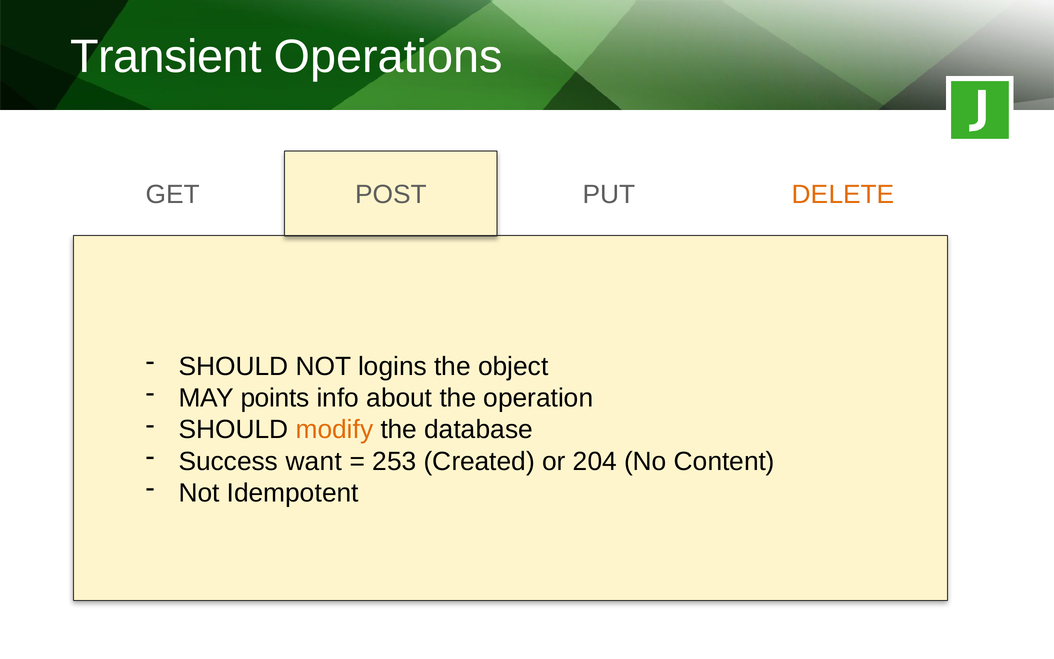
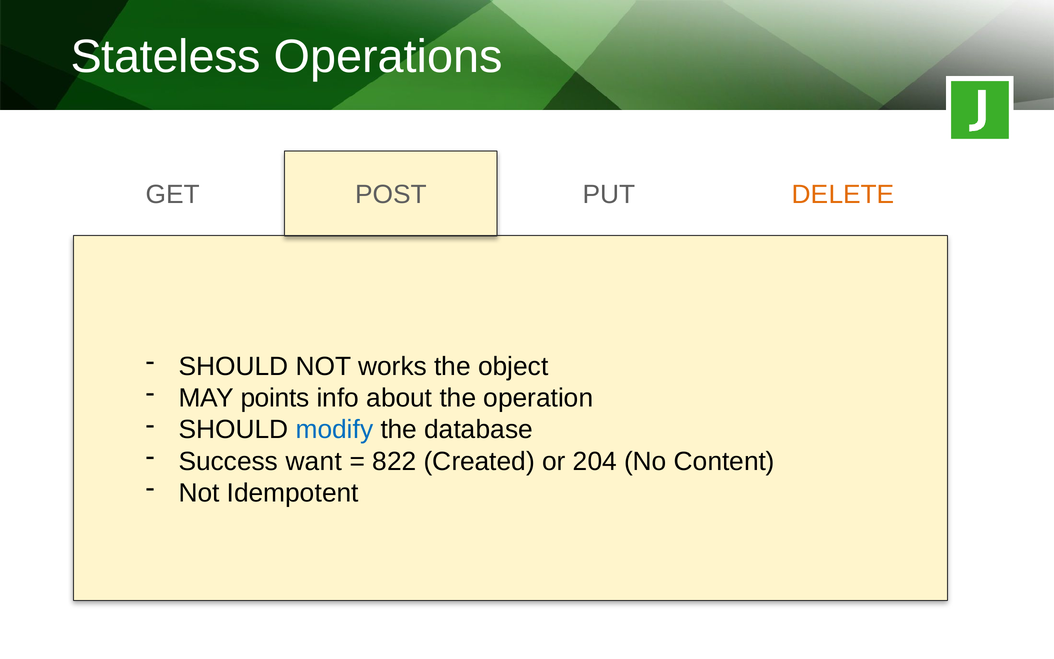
Transient: Transient -> Stateless
logins: logins -> works
modify colour: orange -> blue
253: 253 -> 822
